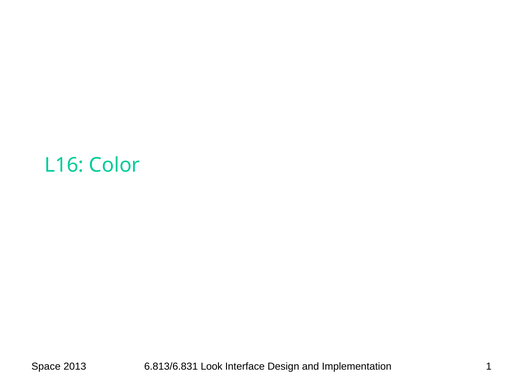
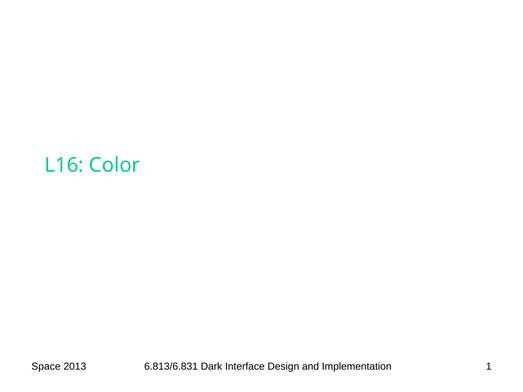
Look: Look -> Dark
